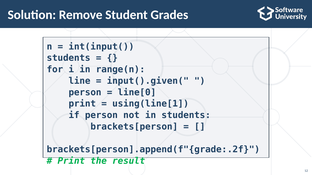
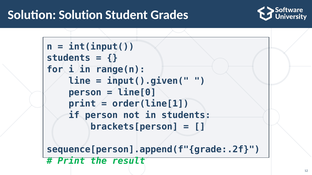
Solution Remove: Remove -> Solution
using(line[1: using(line[1 -> order(line[1
brackets[person].append(f"{grade:.2f: brackets[person].append(f"{grade:.2f -> sequence[person].append(f"{grade:.2f
